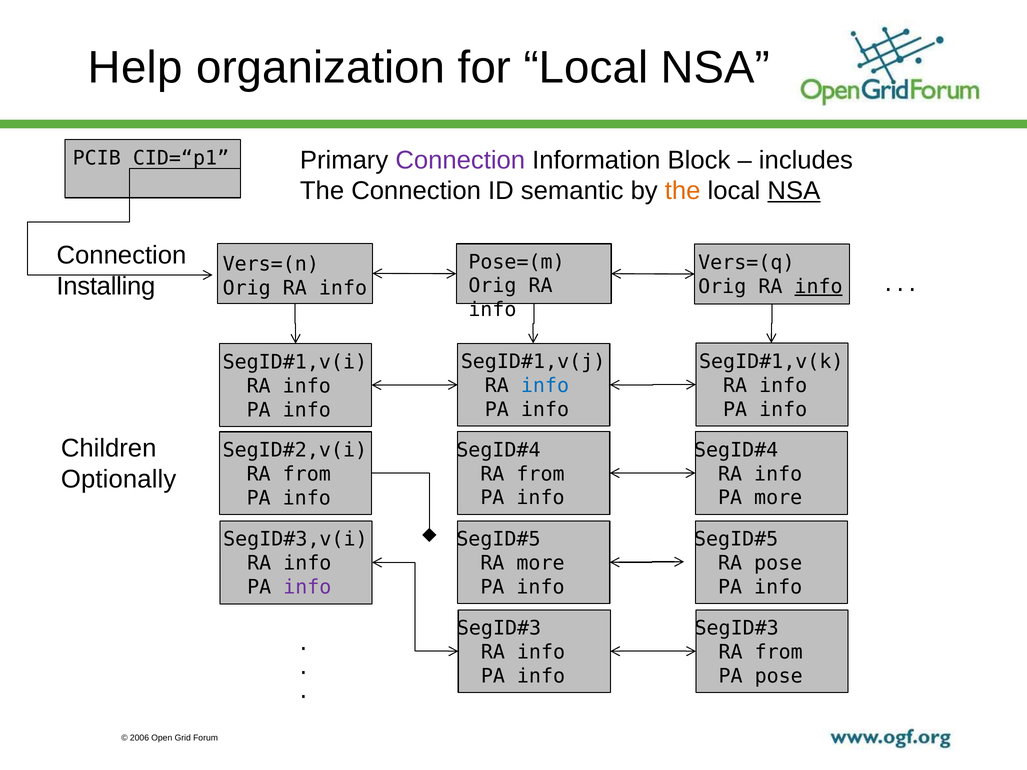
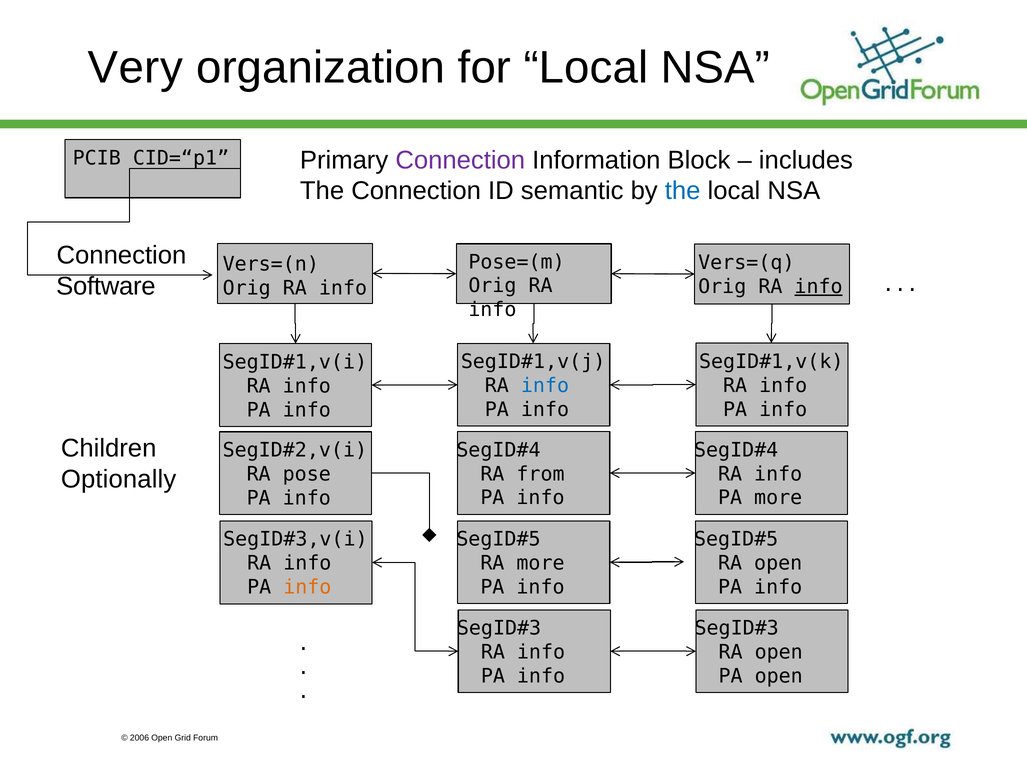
Help: Help -> Very
the at (683, 191) colour: orange -> blue
NSA at (794, 191) underline: present -> none
Installing: Installing -> Software
from at (307, 474): from -> pose
pose at (778, 563): pose -> open
info at (307, 588) colour: purple -> orange
from at (779, 652): from -> open
PA pose: pose -> open
